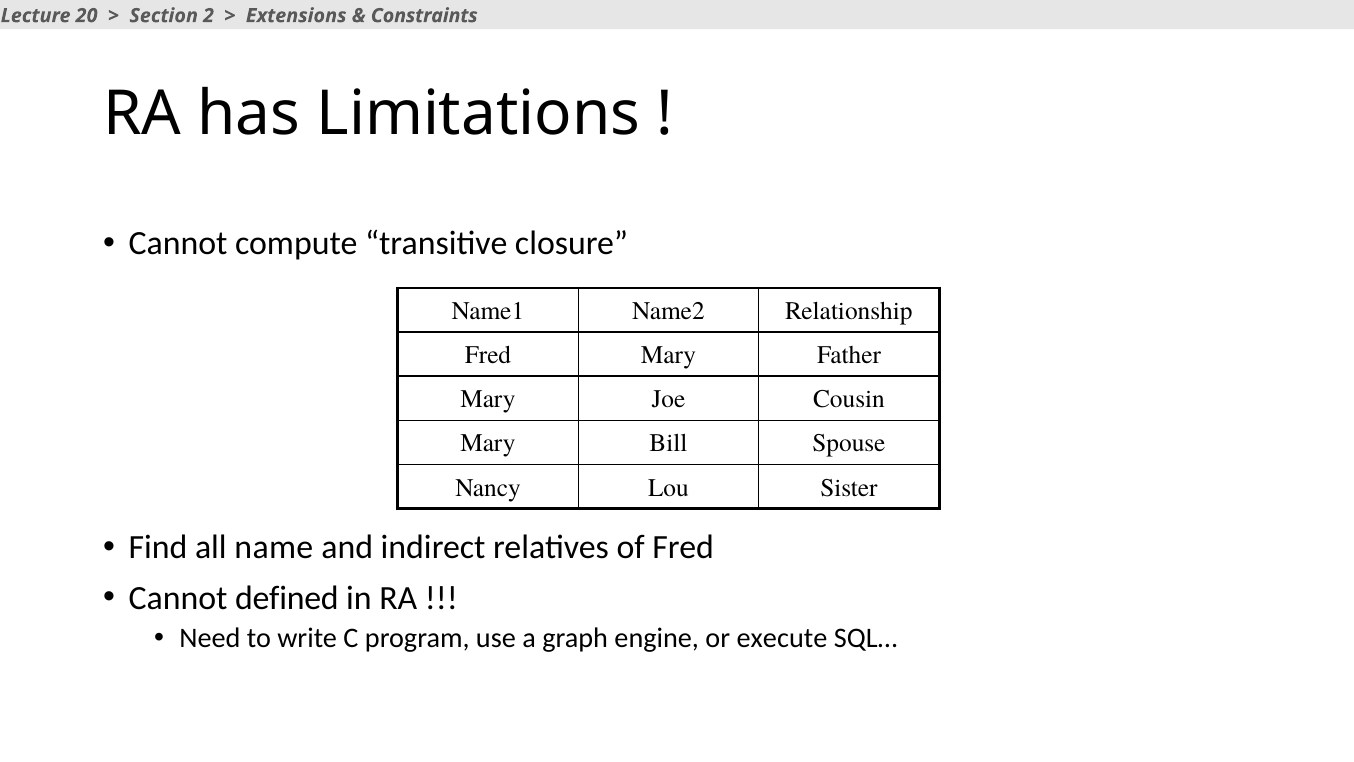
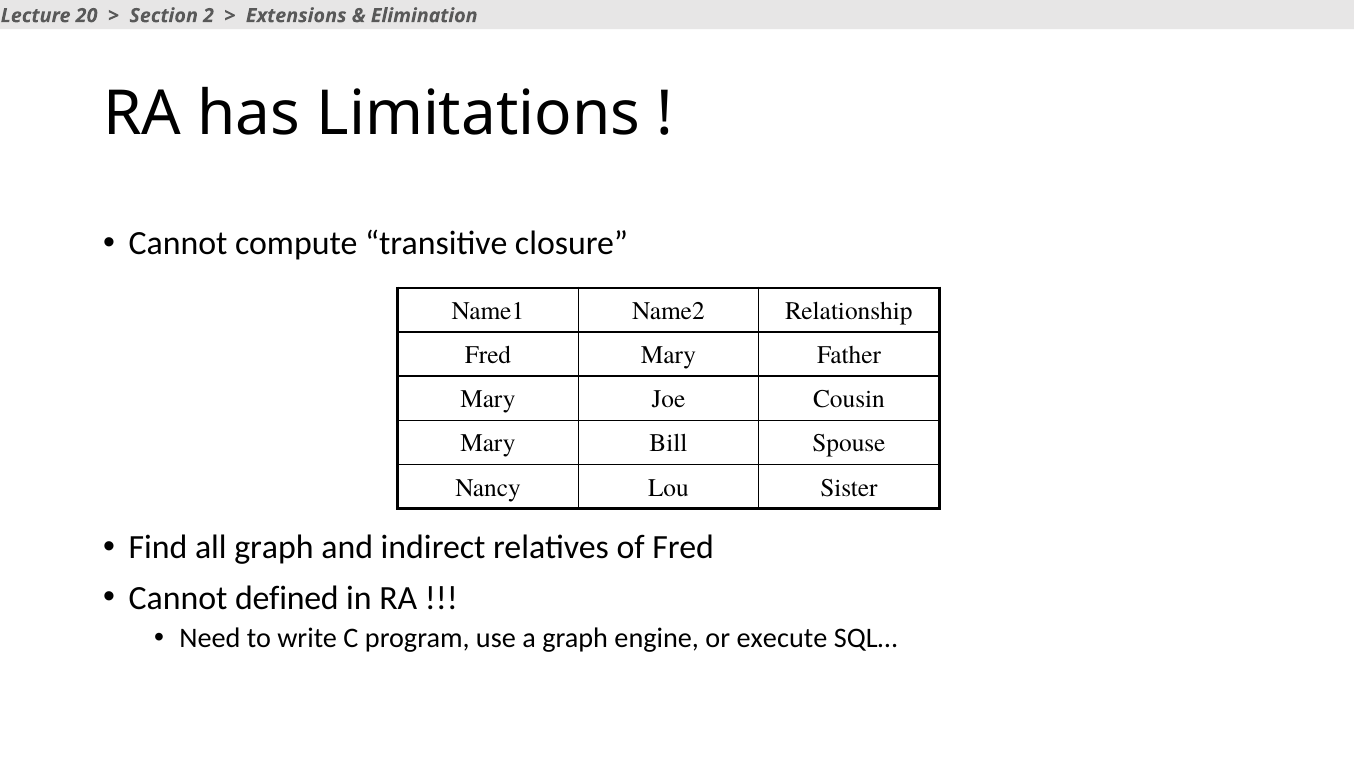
Constraints: Constraints -> Elimination
all name: name -> graph
